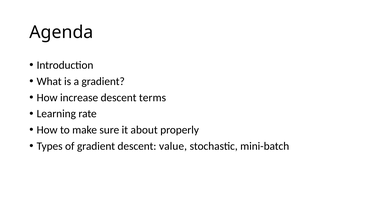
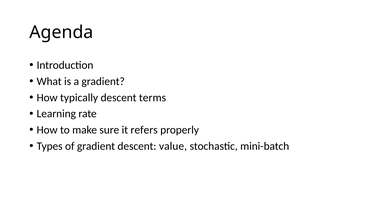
increase: increase -> typically
about: about -> refers
